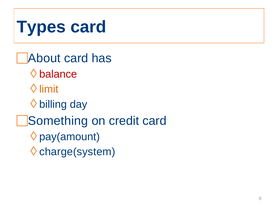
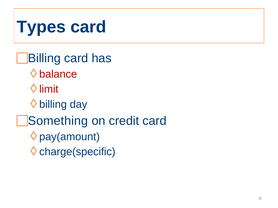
About at (44, 58): About -> Billing
limit colour: orange -> red
charge(system: charge(system -> charge(specific
